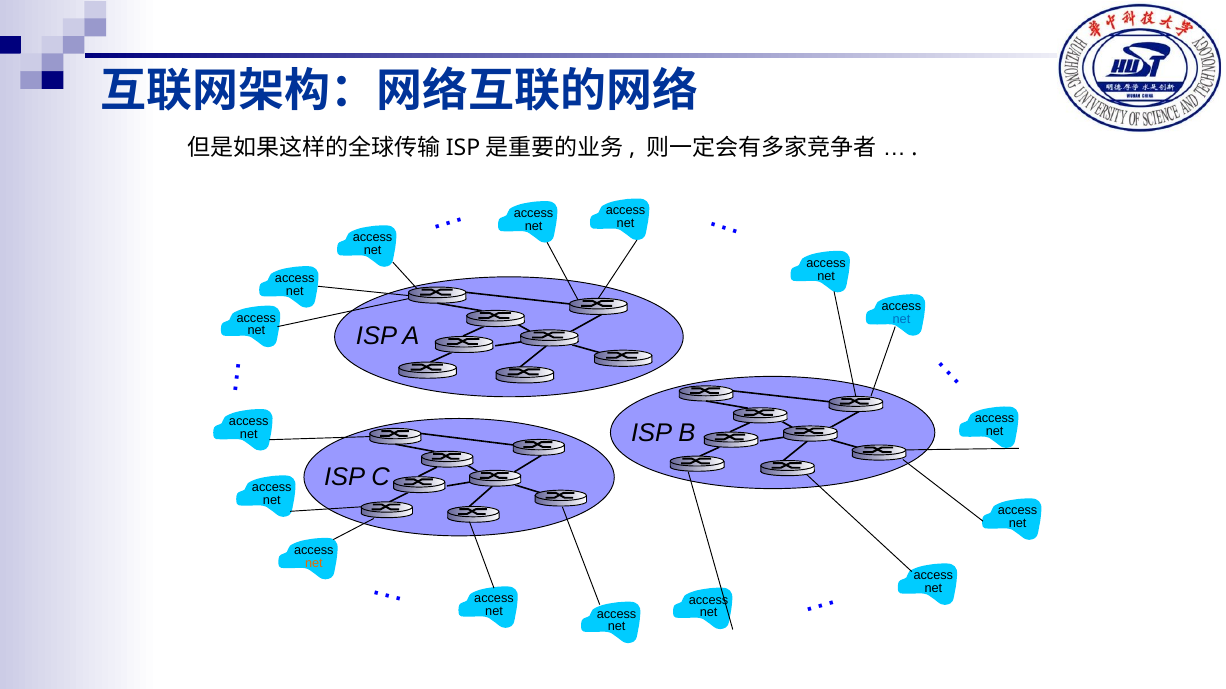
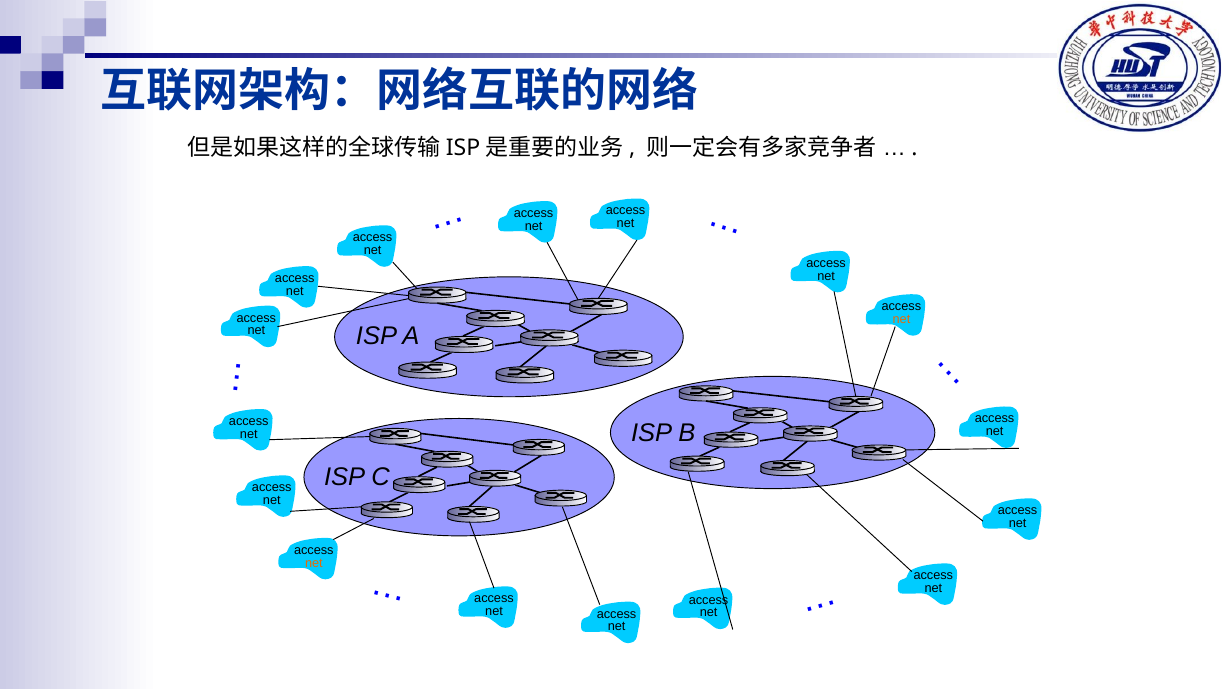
net at (901, 320) colour: blue -> orange
